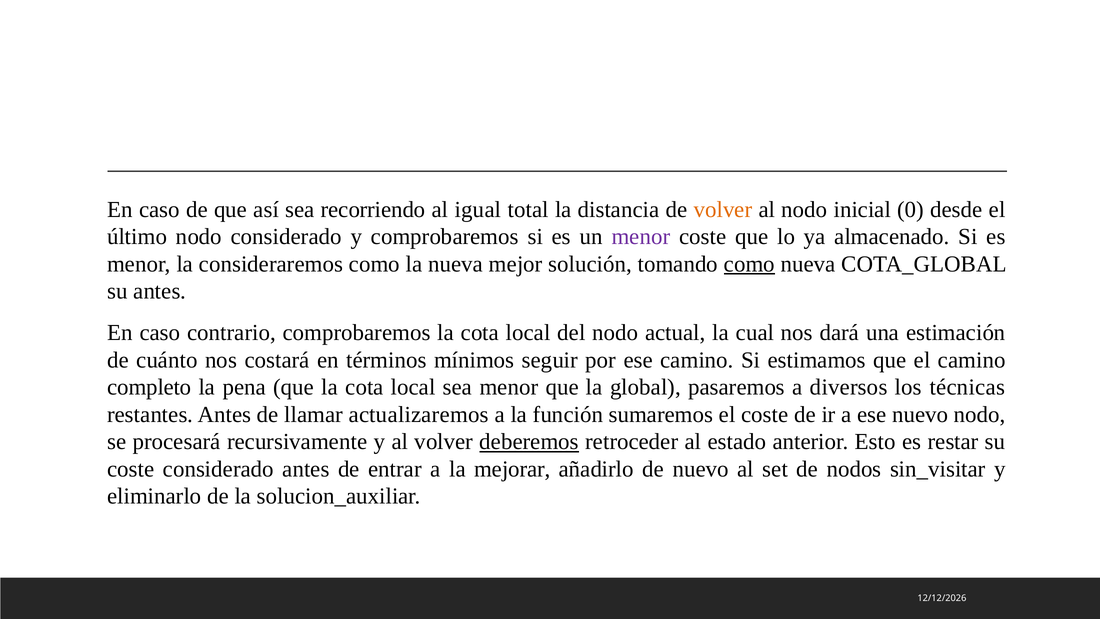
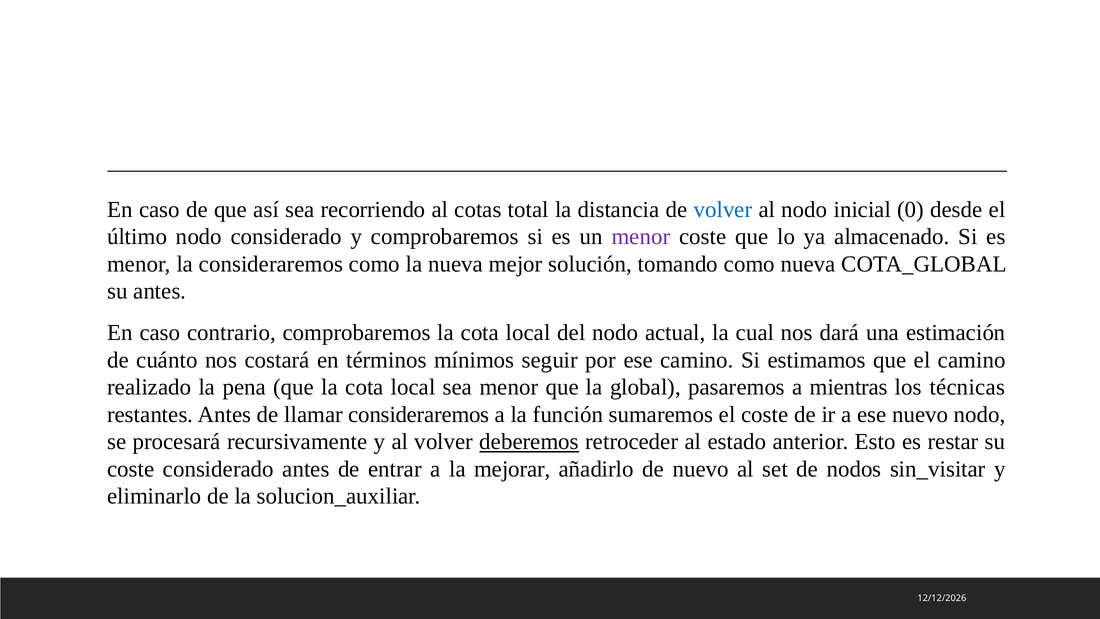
igual: igual -> cotas
volver at (723, 209) colour: orange -> blue
como at (749, 264) underline: present -> none
completo: completo -> realizado
diversos: diversos -> mientras
llamar actualizaremos: actualizaremos -> consideraremos
